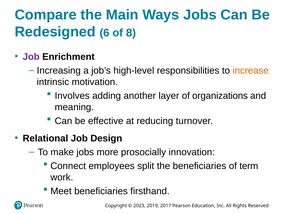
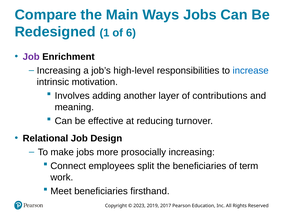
6: 6 -> 1
8: 8 -> 6
increase colour: orange -> blue
organizations: organizations -> contributions
prosocially innovation: innovation -> increasing
